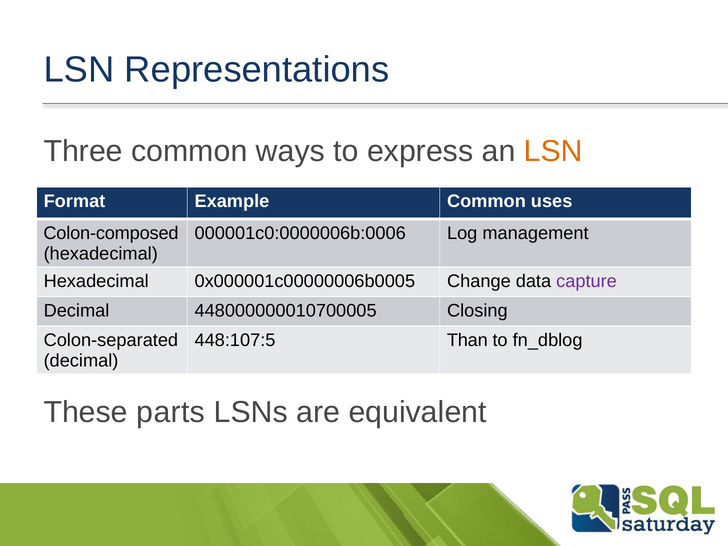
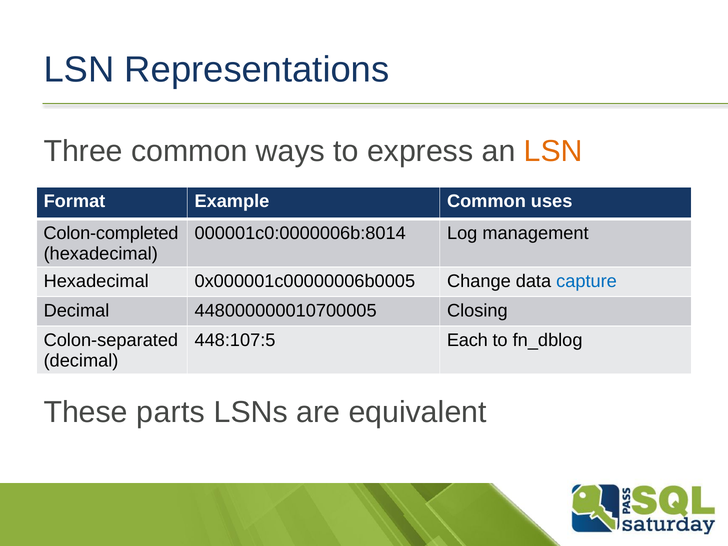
Colon-composed: Colon-composed -> Colon-completed
000001c0:0000006b:0006: 000001c0:0000006b:0006 -> 000001c0:0000006b:8014
capture colour: purple -> blue
Than: Than -> Each
